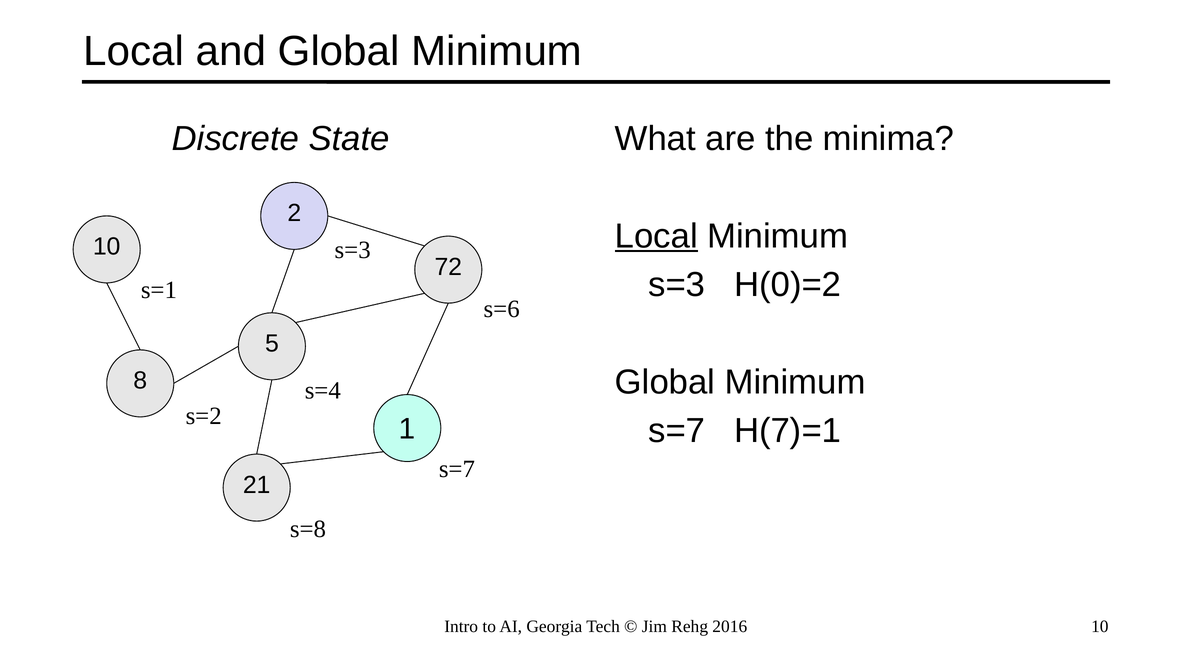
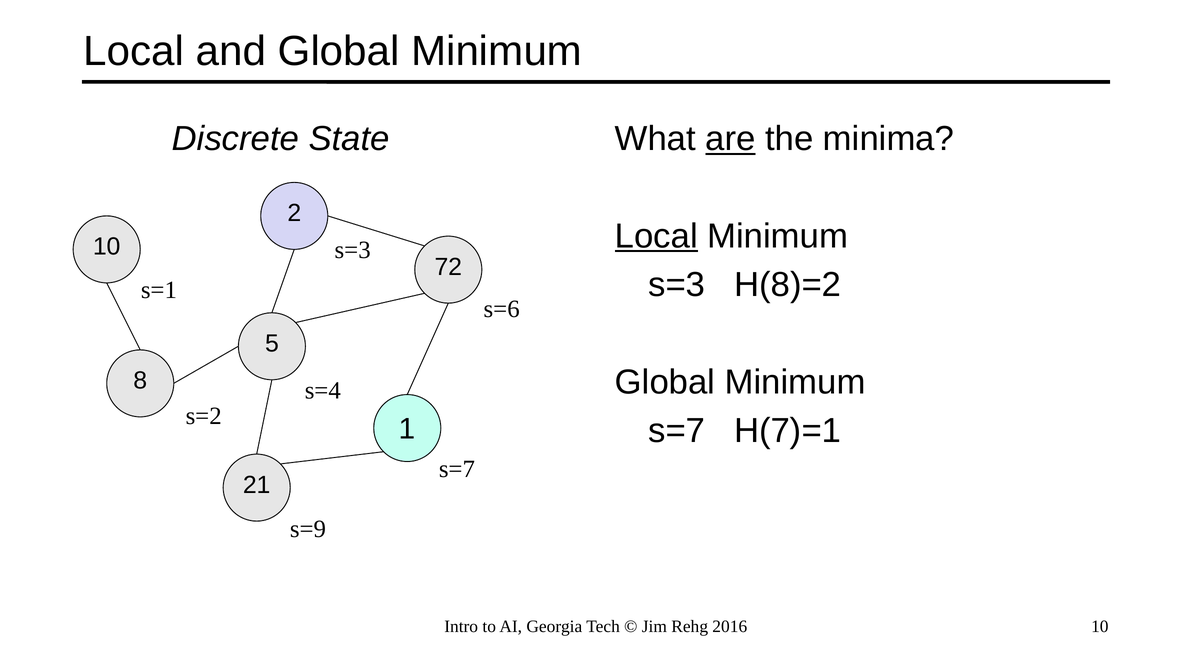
are underline: none -> present
H(0)=2: H(0)=2 -> H(8)=2
s=8: s=8 -> s=9
